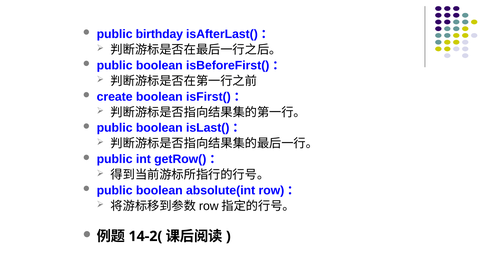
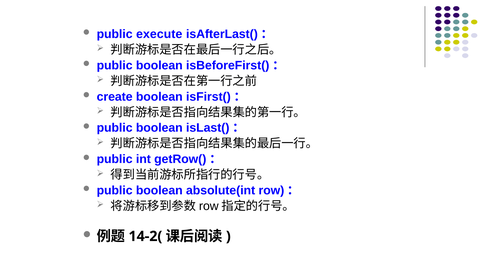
birthday: birthday -> execute
